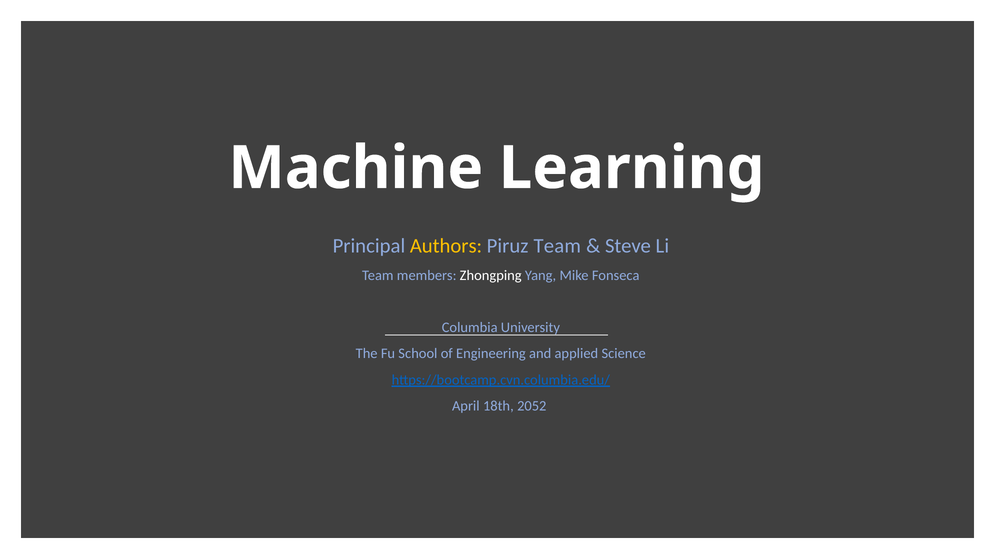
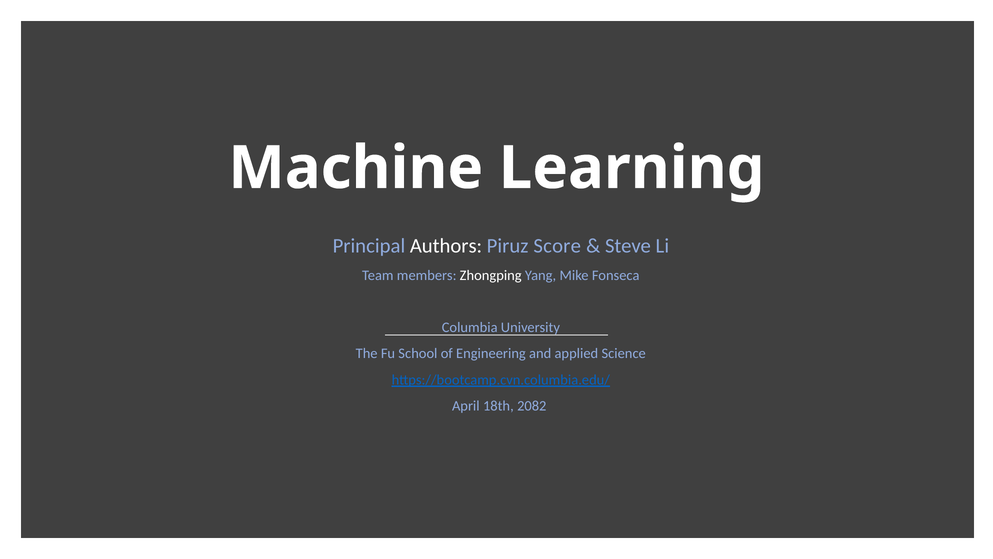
Authors colour: yellow -> white
Piruz Team: Team -> Score
2052: 2052 -> 2082
